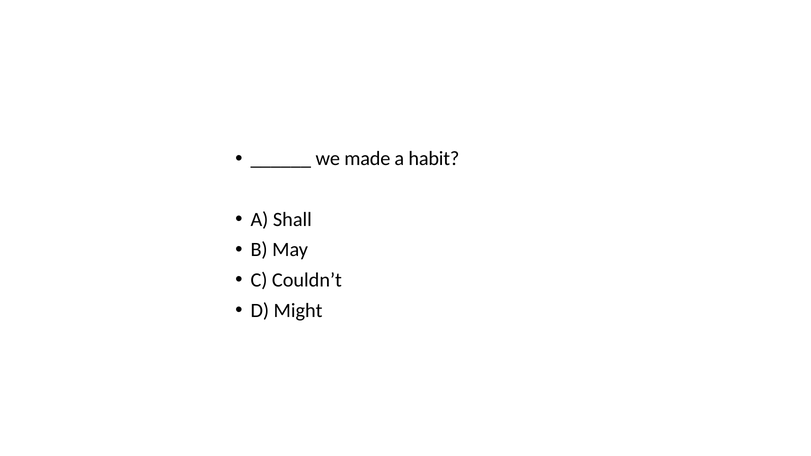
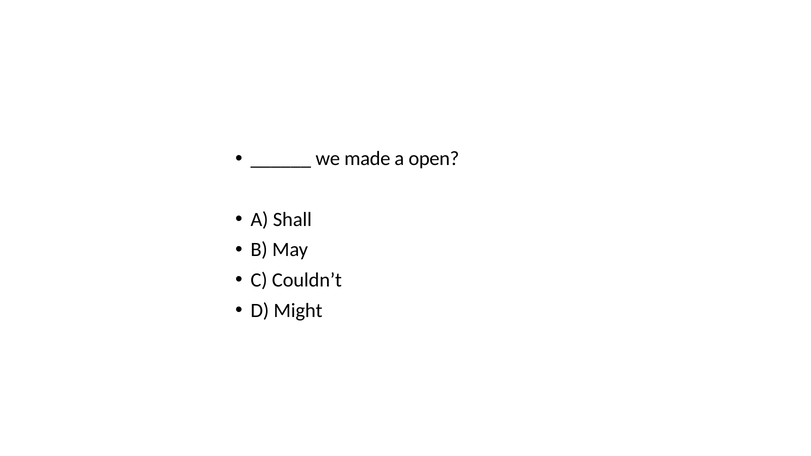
habit: habit -> open
